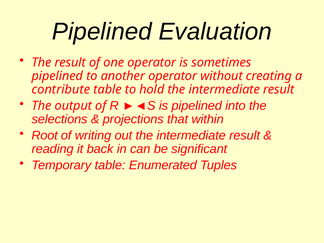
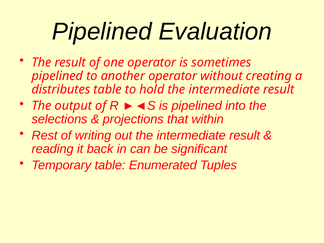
contribute: contribute -> distributes
Root: Root -> Rest
